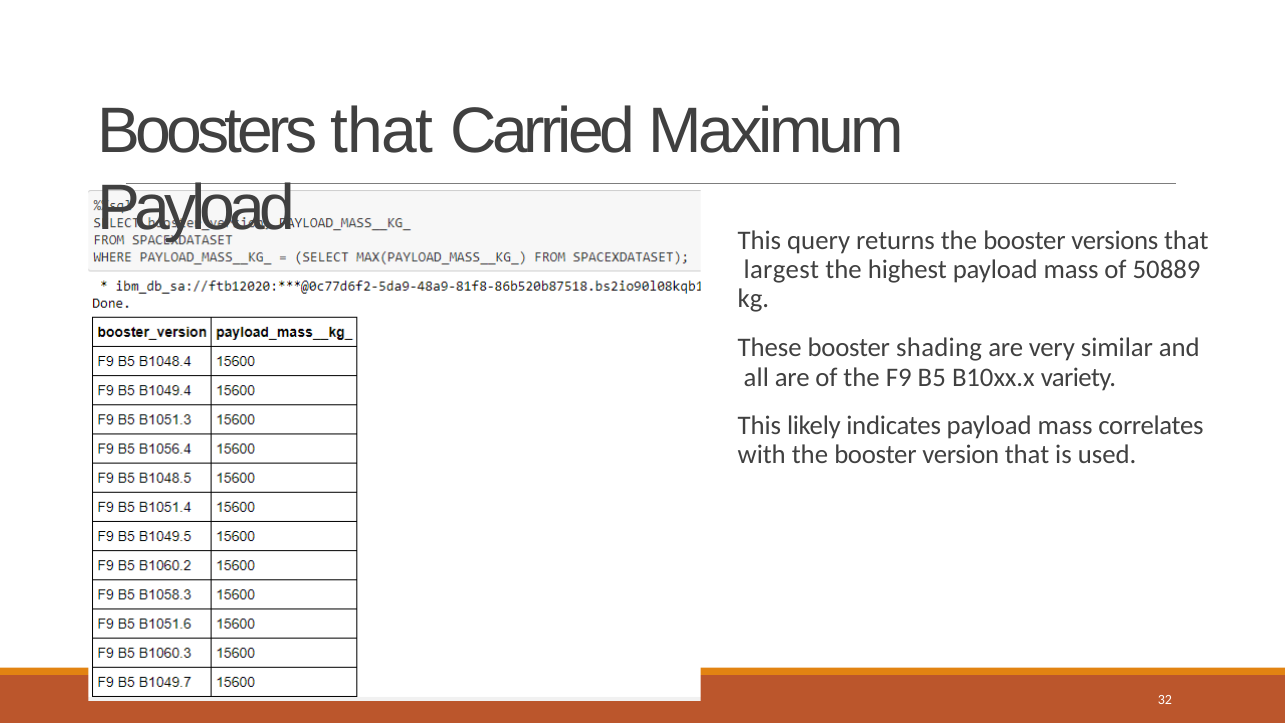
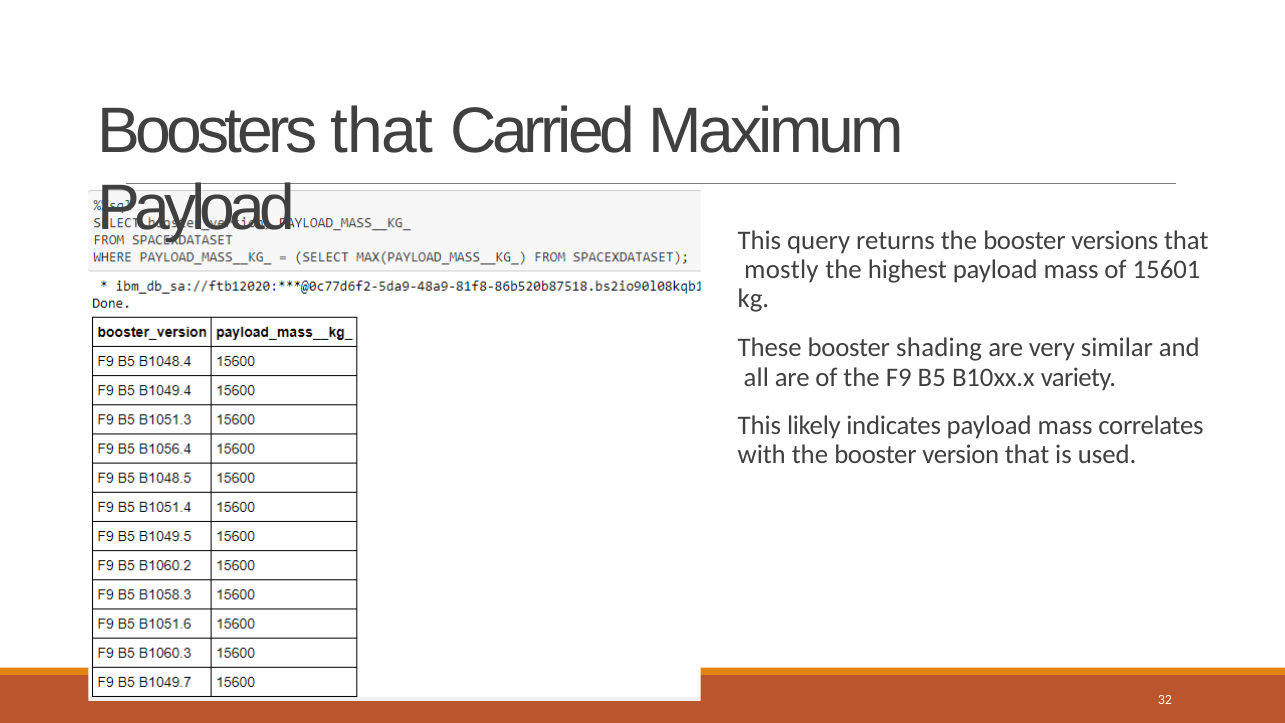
largest: largest -> mostly
50889: 50889 -> 15601
